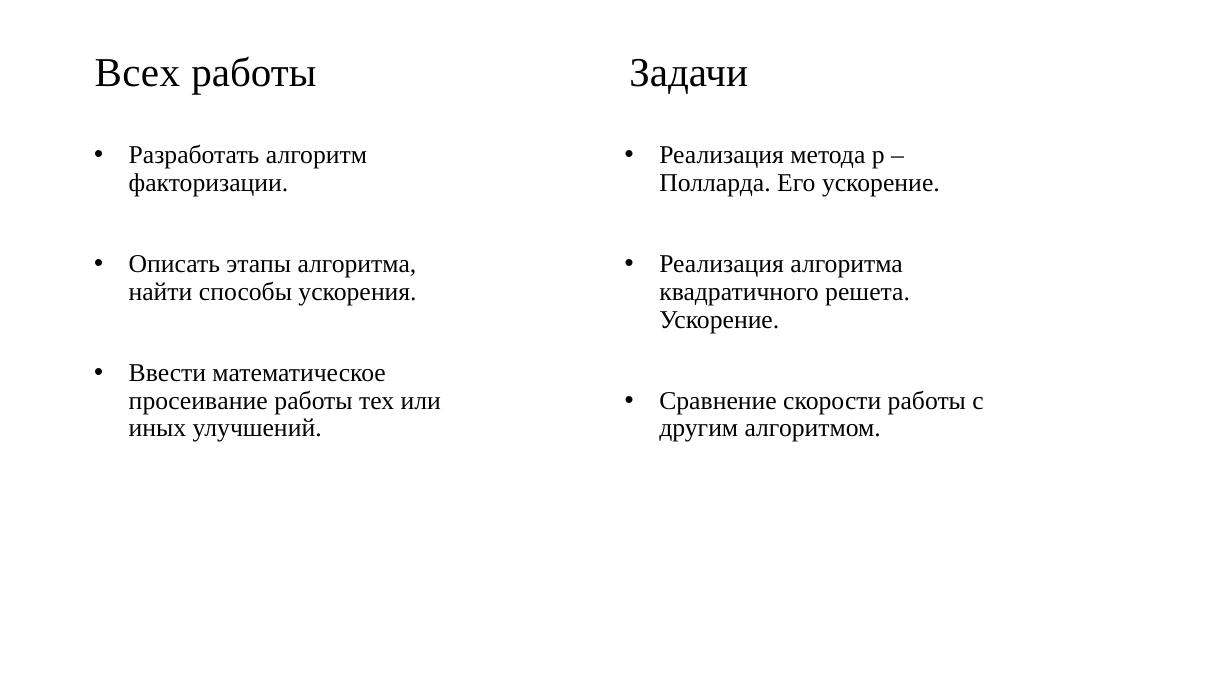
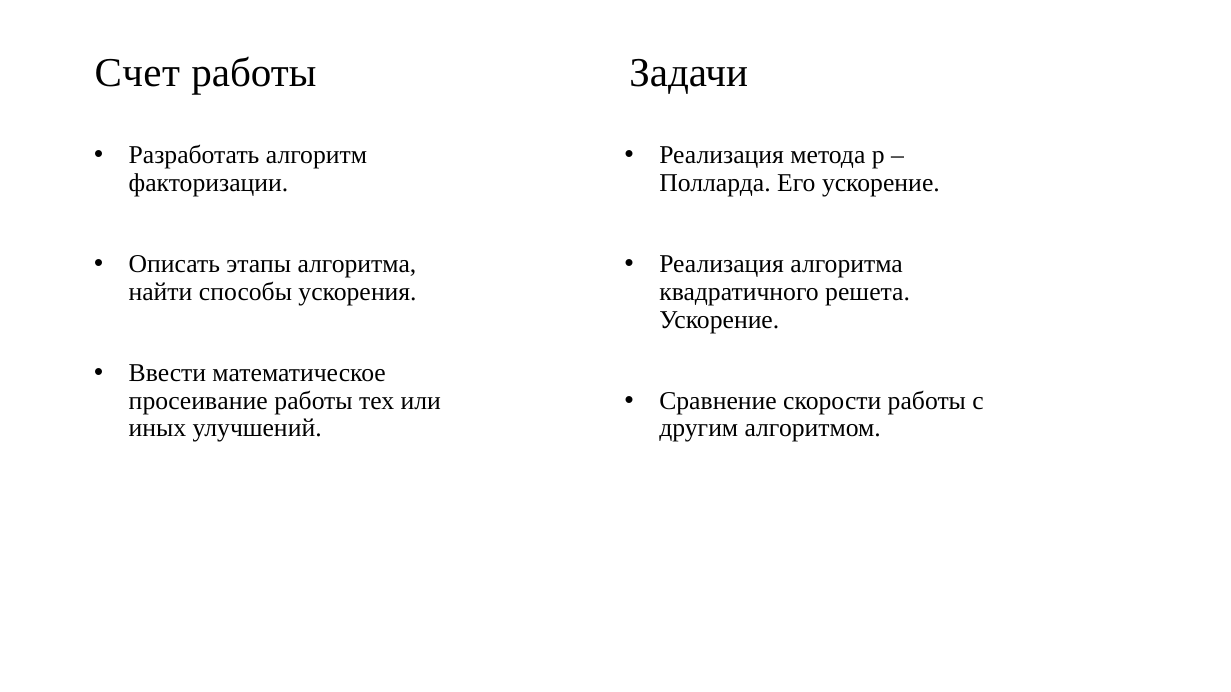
Всех: Всех -> Счет
